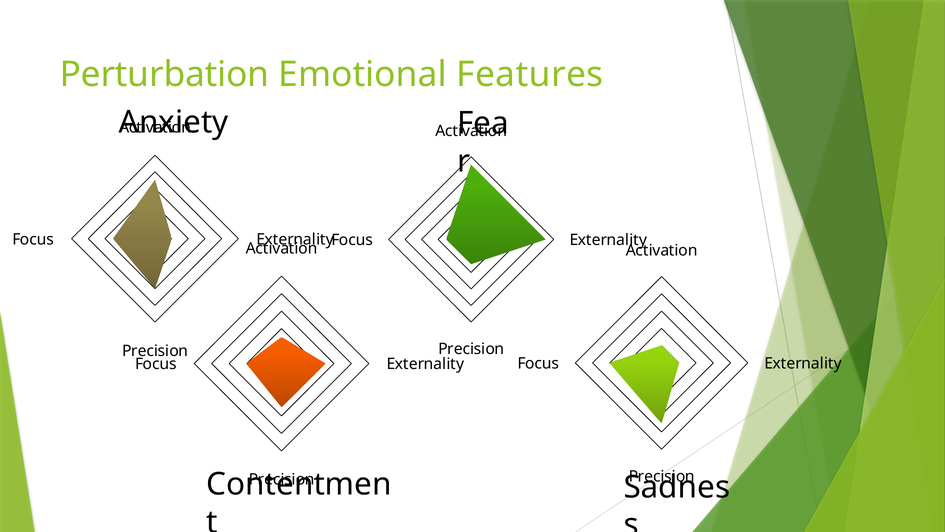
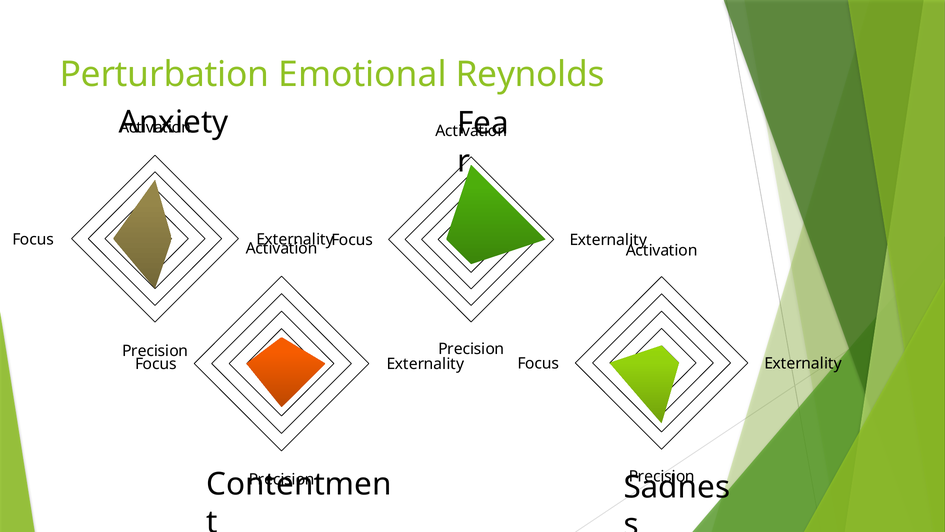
Features: Features -> Reynolds
